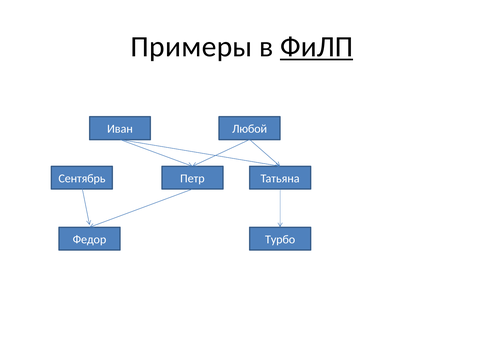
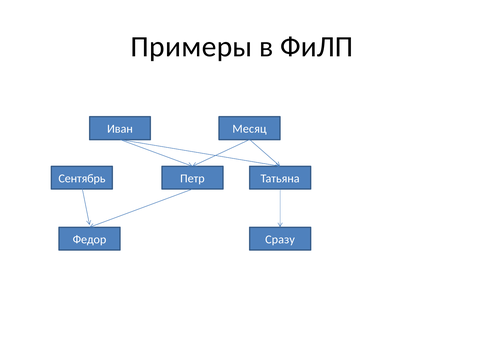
ФиЛП underline: present -> none
Любой: Любой -> Месяц
Турбо: Турбо -> Сразу
